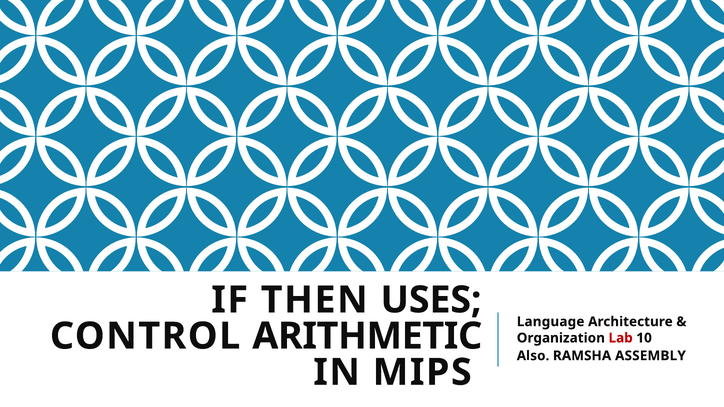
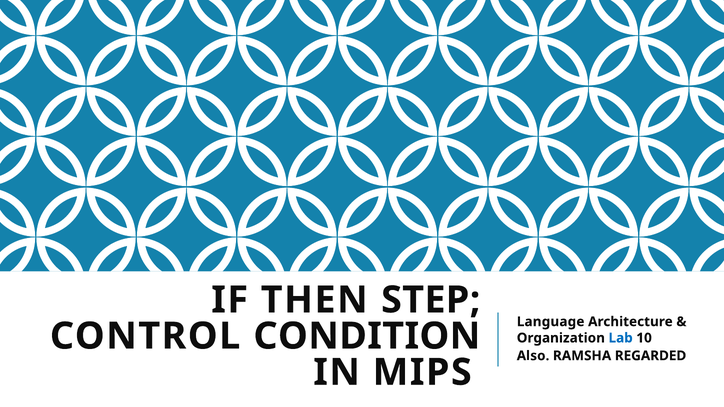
USES: USES -> STEP
ARITHMETIC: ARITHMETIC -> CONDITION
Lab colour: red -> blue
ASSEMBLY: ASSEMBLY -> REGARDED
